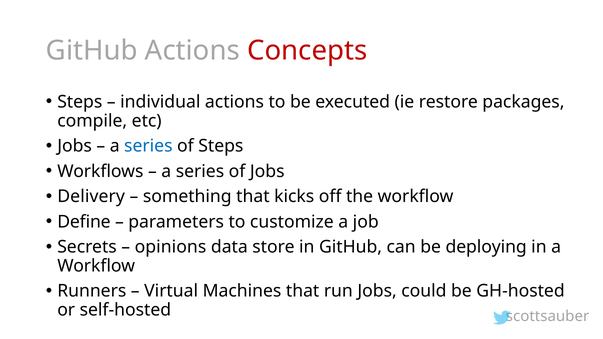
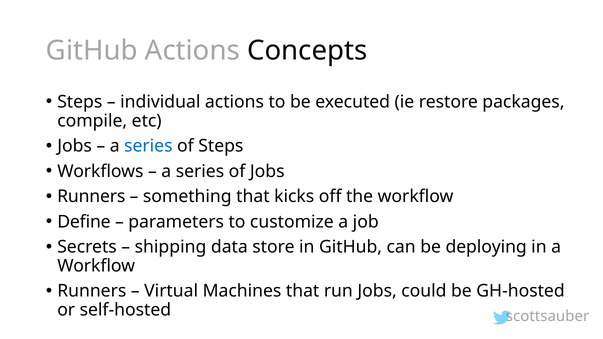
Concepts colour: red -> black
Delivery at (91, 197): Delivery -> Runners
opinions: opinions -> shipping
